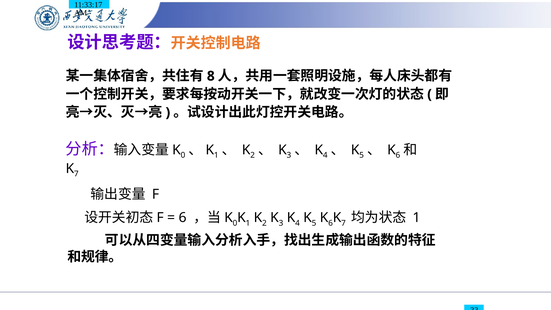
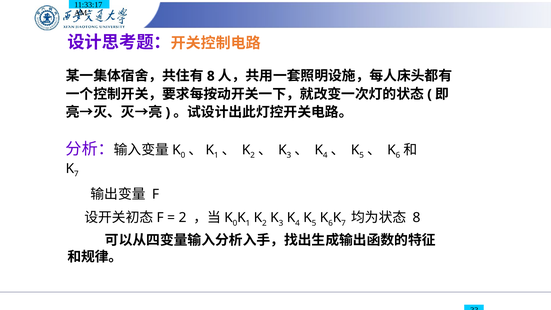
6 at (183, 218): 6 -> 2
1 at (416, 218): 1 -> 8
